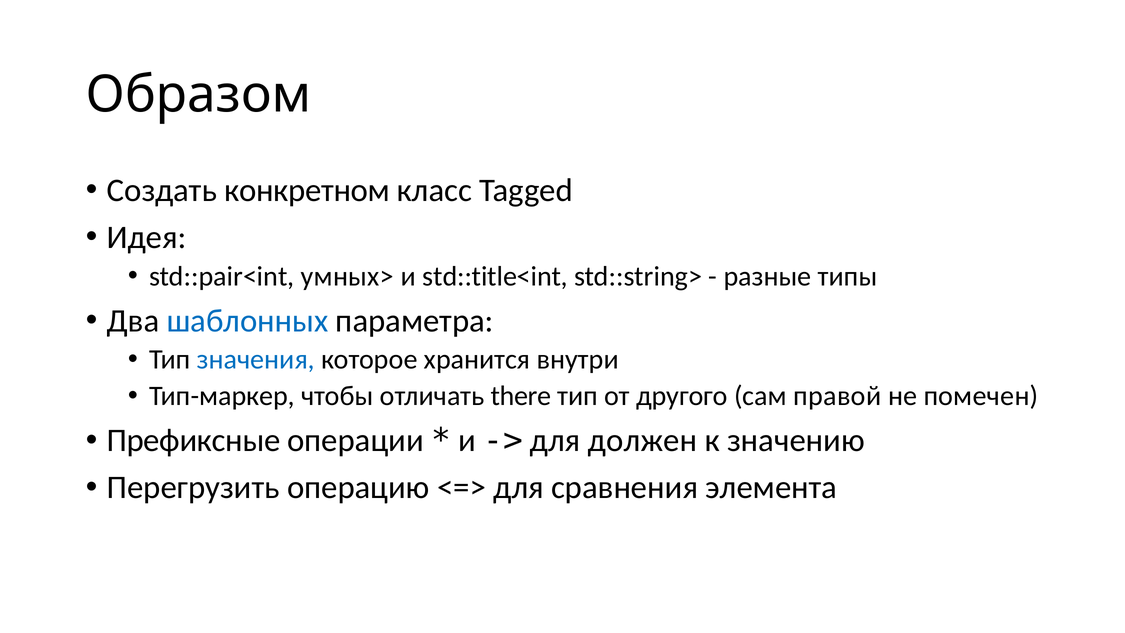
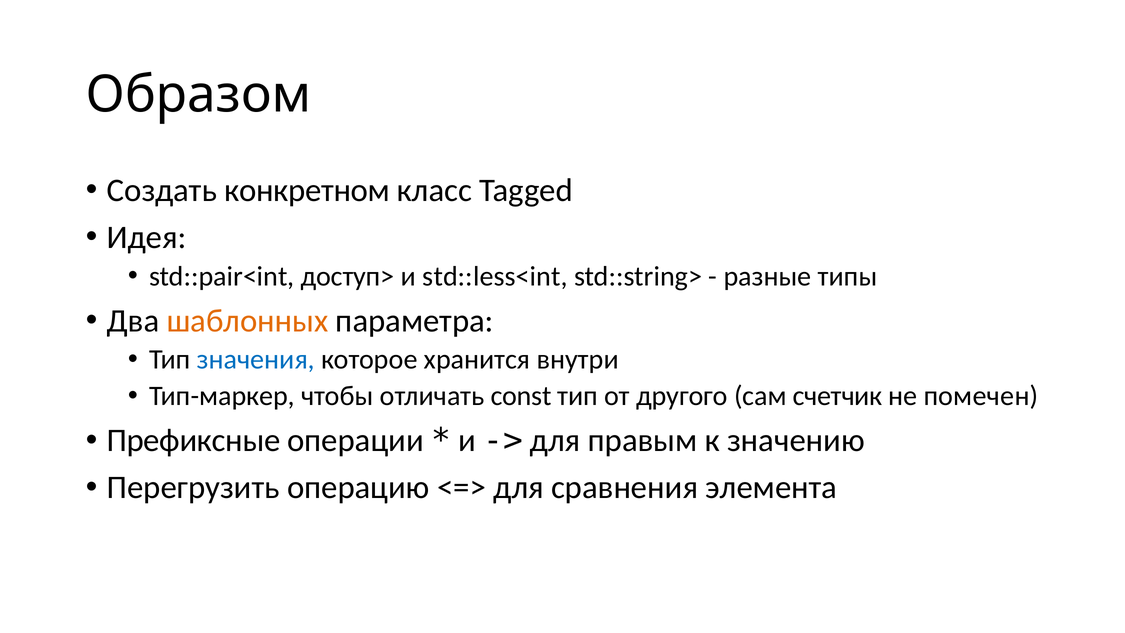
умных>: умных> -> доступ>
std::title<int: std::title<int -> std::less<int
шаблонных colour: blue -> orange
there: there -> const
правой: правой -> счетчик
должен: должен -> правым
